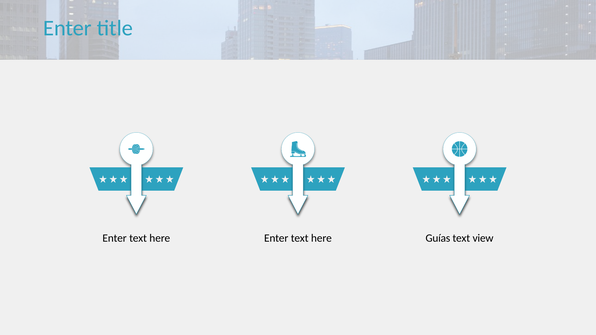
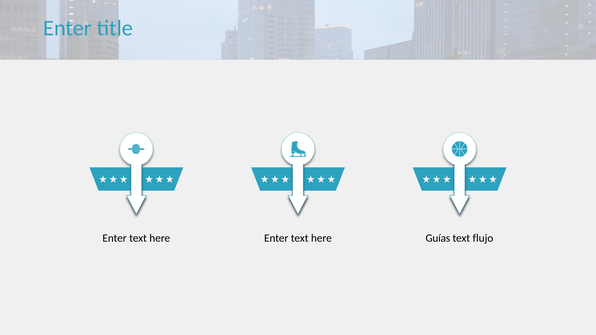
view: view -> flujo
